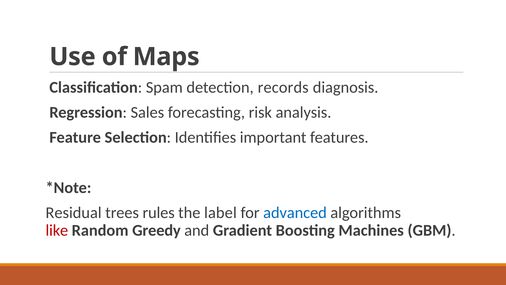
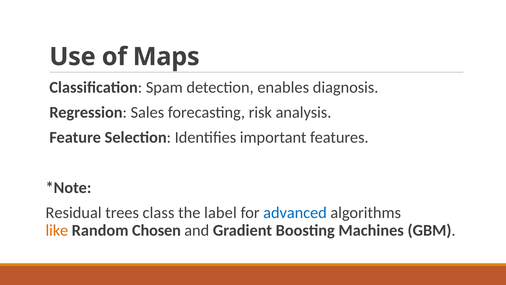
records: records -> enables
rules: rules -> class
like colour: red -> orange
Greedy: Greedy -> Chosen
